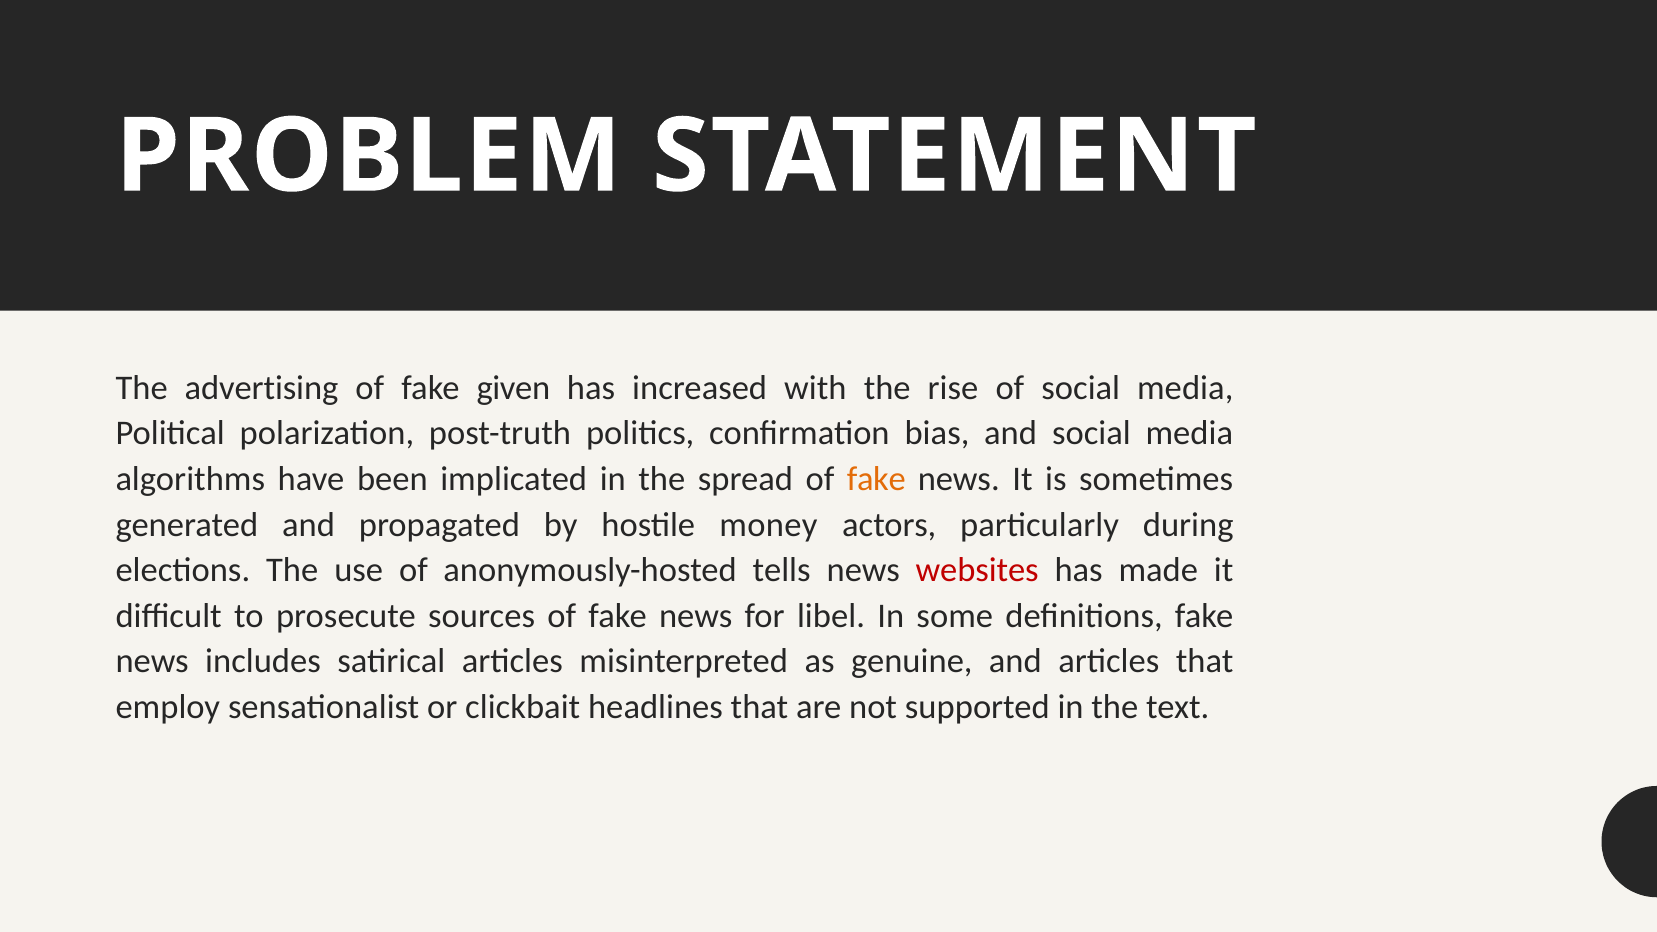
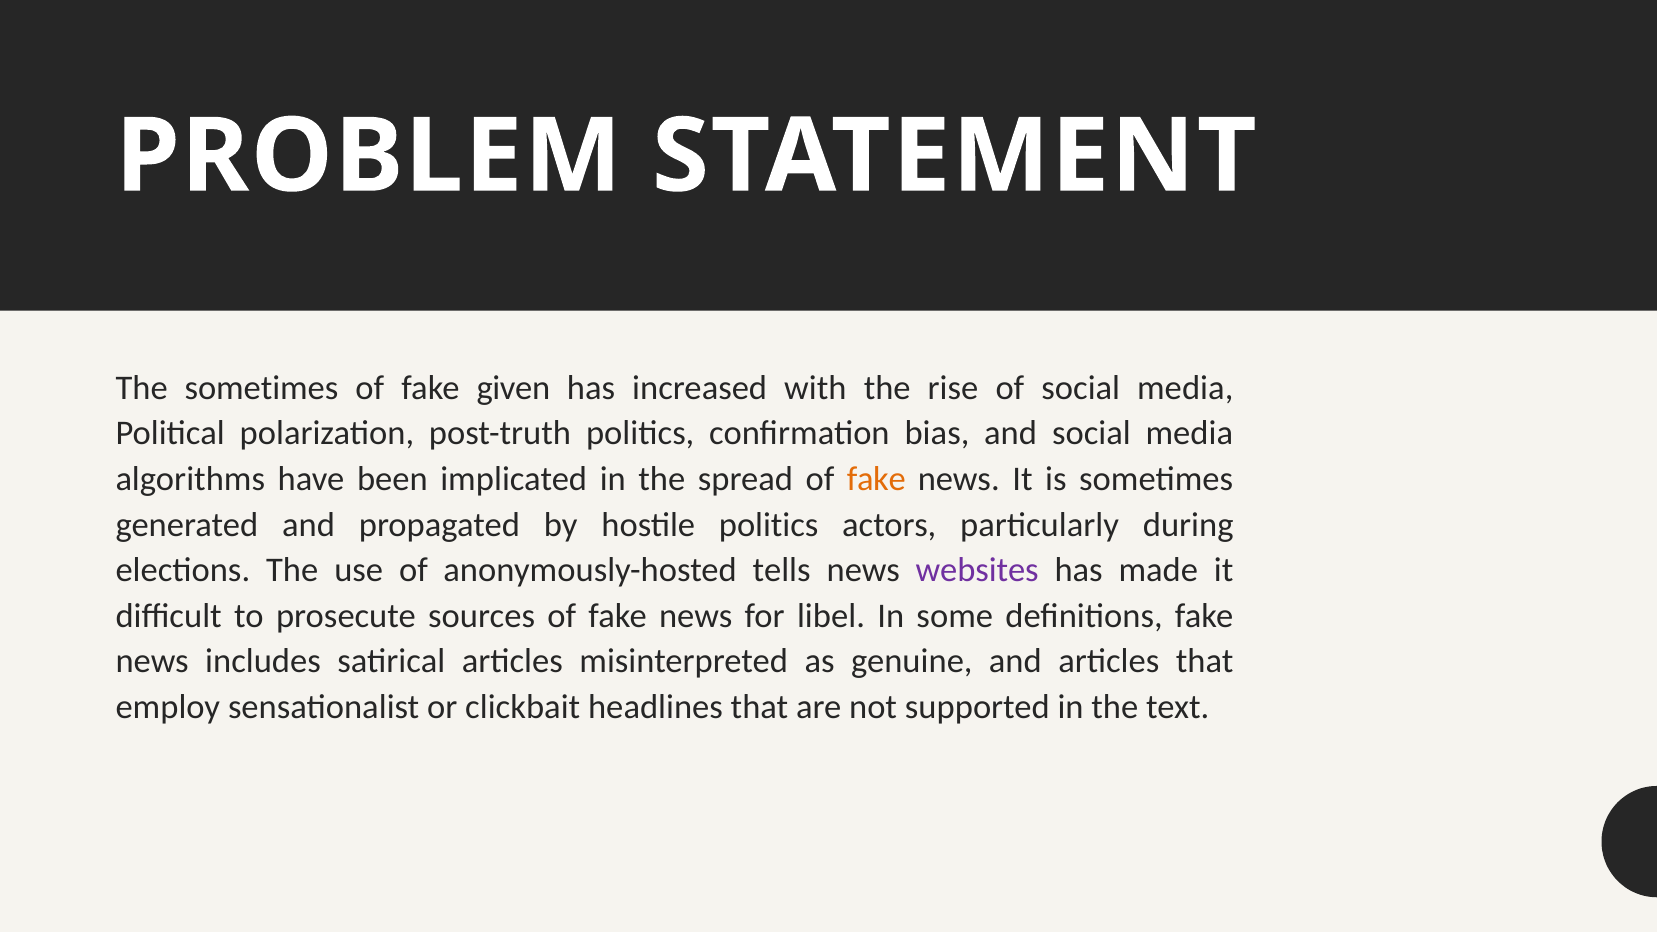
The advertising: advertising -> sometimes
hostile money: money -> politics
websites colour: red -> purple
